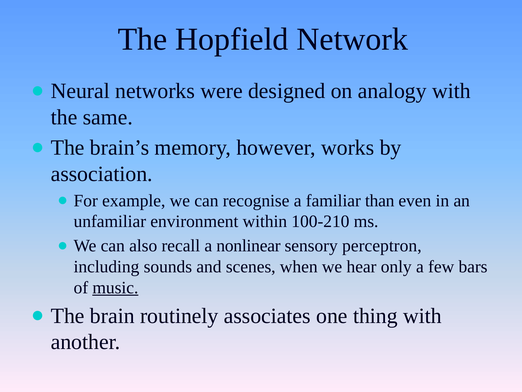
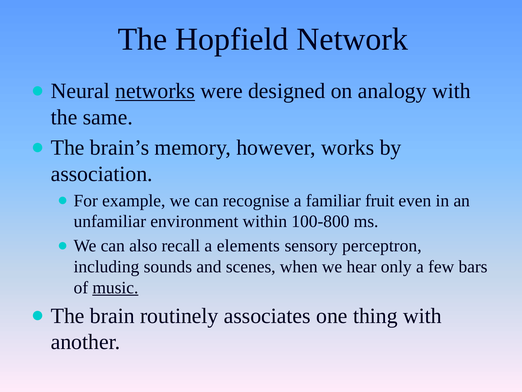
networks underline: none -> present
than: than -> fruit
100-210: 100-210 -> 100-800
nonlinear: nonlinear -> elements
